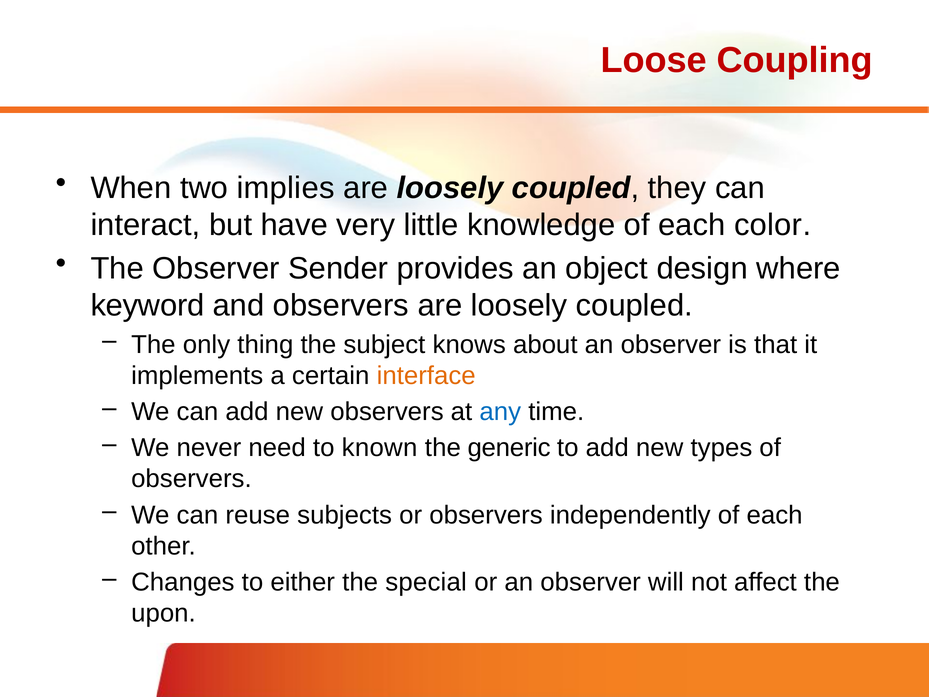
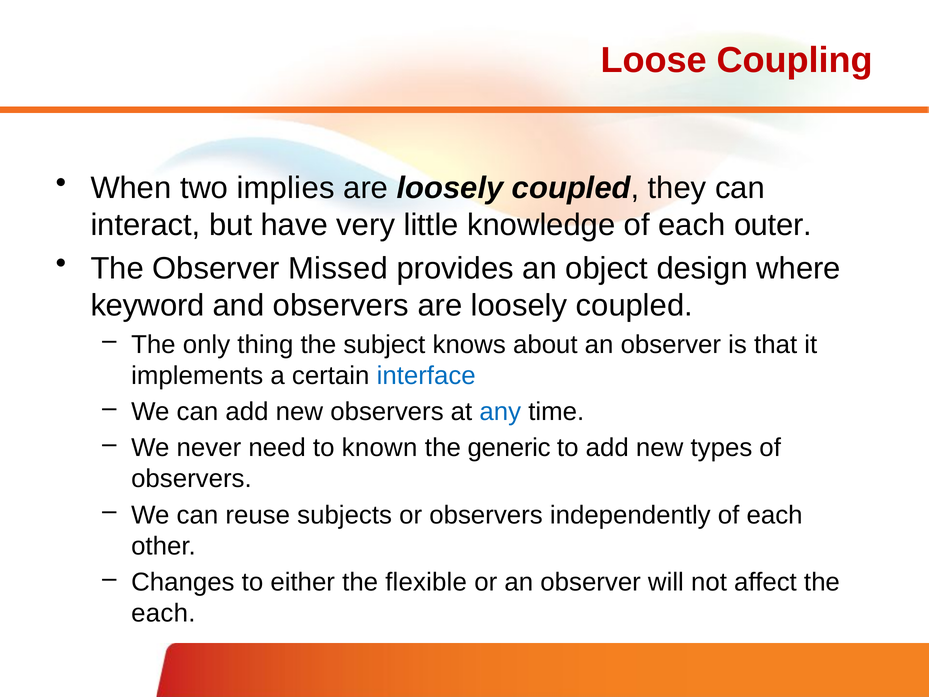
color: color -> outer
Sender: Sender -> Missed
interface colour: orange -> blue
special: special -> flexible
upon at (163, 613): upon -> each
